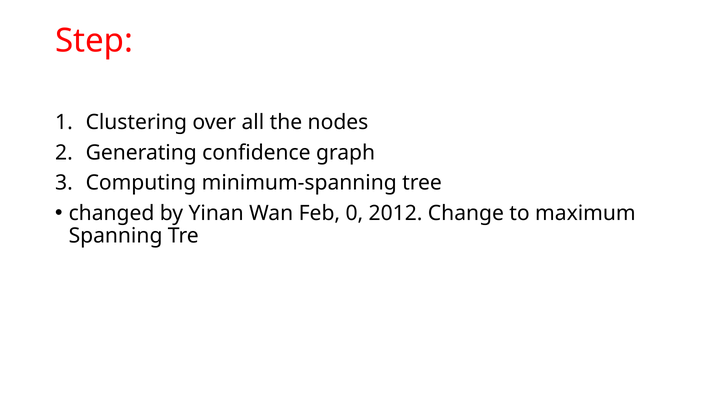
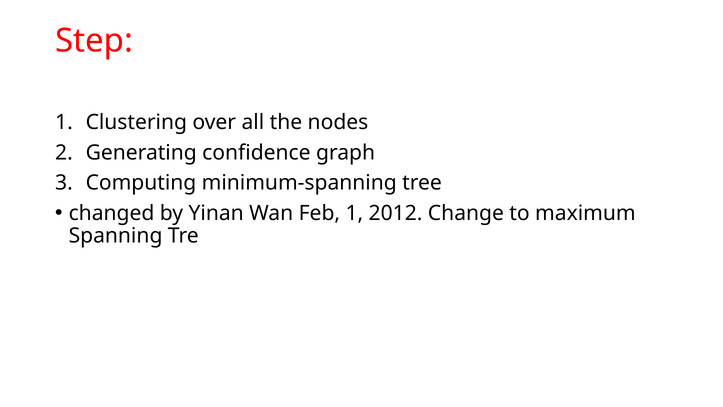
Feb 0: 0 -> 1
